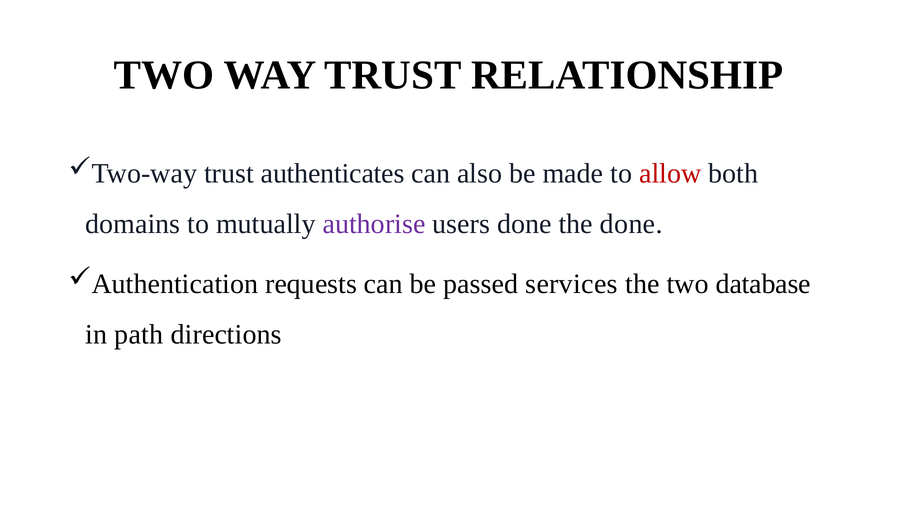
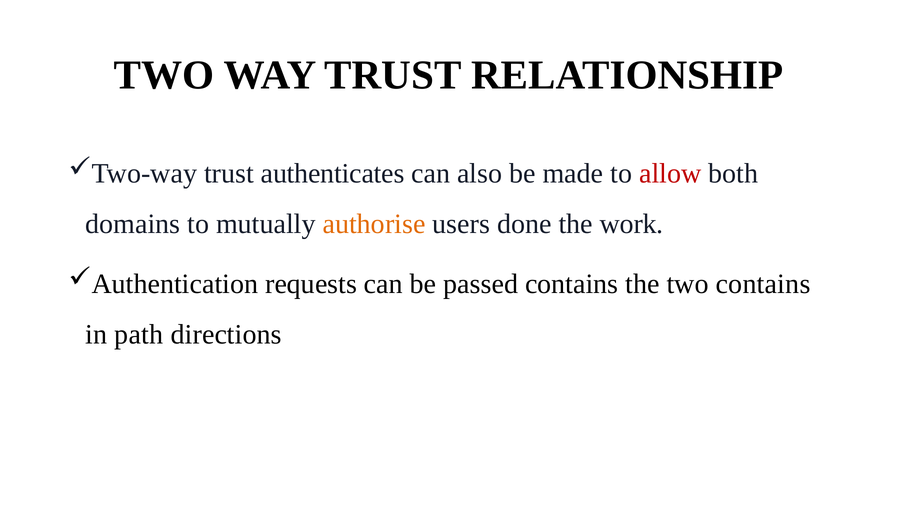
authorise colour: purple -> orange
the done: done -> work
passed services: services -> contains
two database: database -> contains
